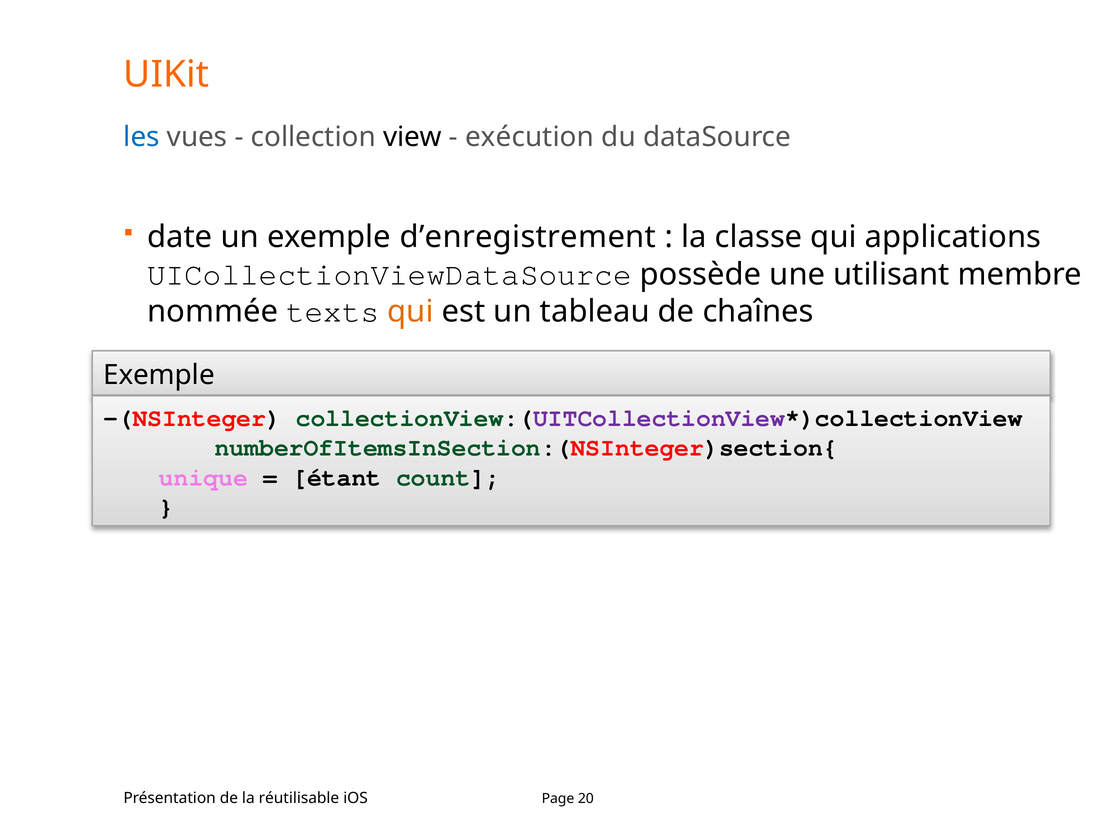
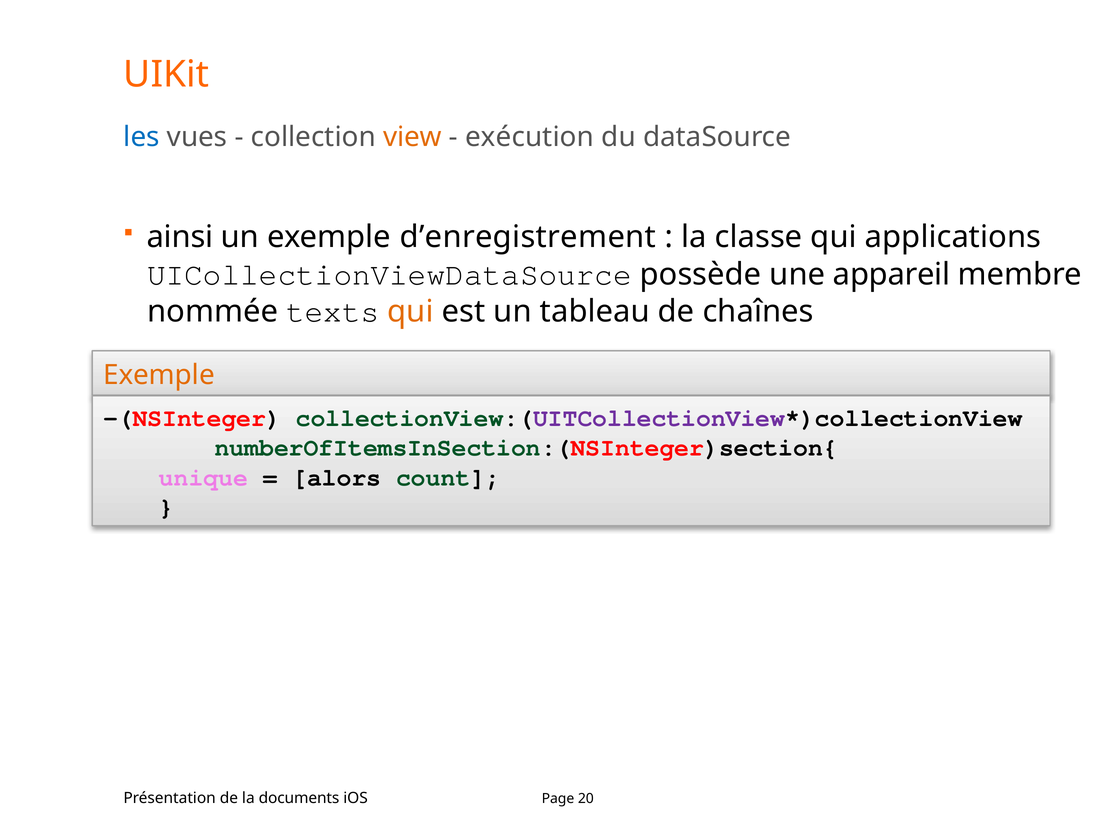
view colour: black -> orange
date: date -> ainsi
utilisant: utilisant -> appareil
Exemple at (159, 375) colour: black -> orange
étant: étant -> alors
réutilisable: réutilisable -> documents
